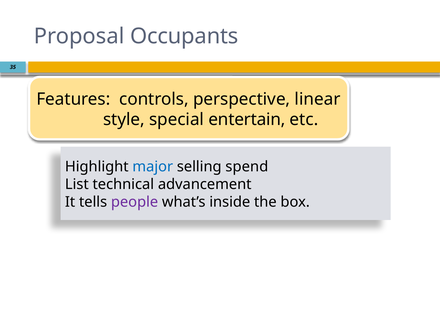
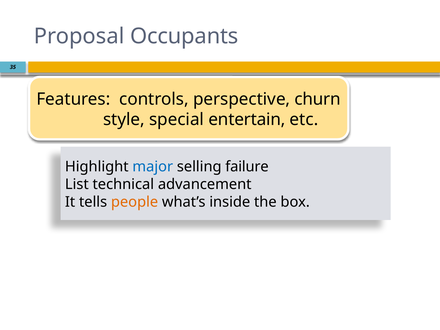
linear: linear -> churn
spend: spend -> failure
people colour: purple -> orange
